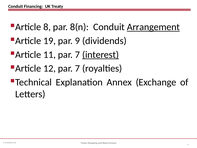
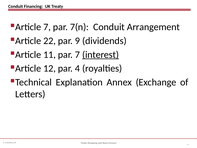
Article 8: 8 -> 7
8(n: 8(n -> 7(n
Arrangement underline: present -> none
19: 19 -> 22
12 par 7: 7 -> 4
